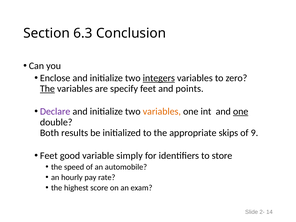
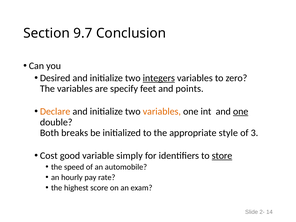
6.3: 6.3 -> 9.7
Enclose: Enclose -> Desired
The at (47, 89) underline: present -> none
Declare colour: purple -> orange
results: results -> breaks
skips: skips -> style
9: 9 -> 3
Feet at (49, 156): Feet -> Cost
store underline: none -> present
